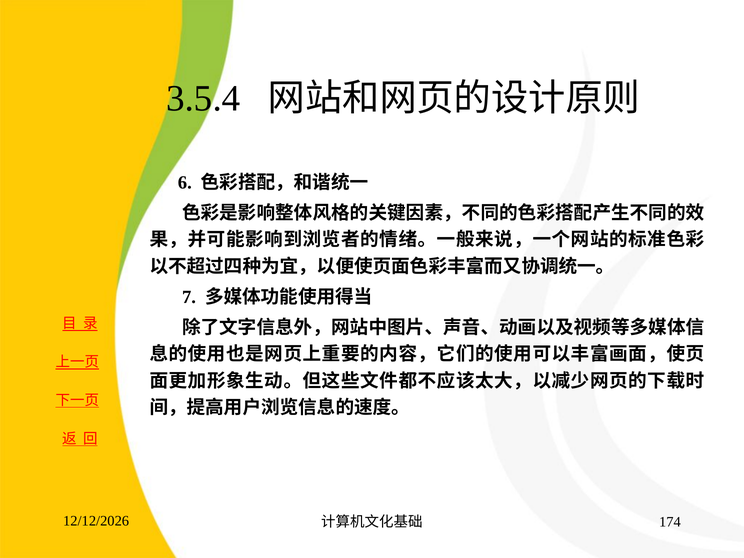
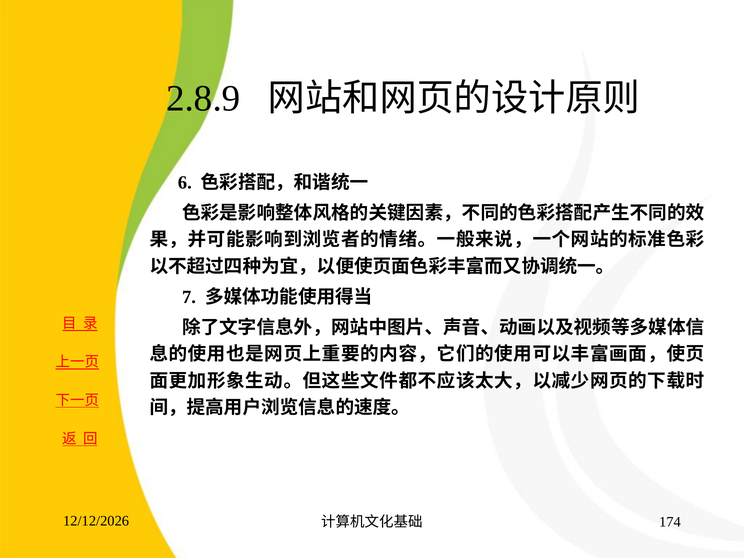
3.5.4: 3.5.4 -> 2.8.9
